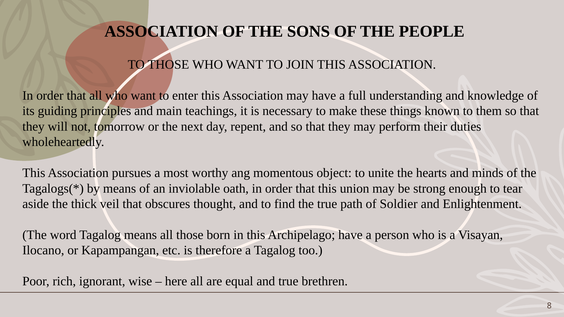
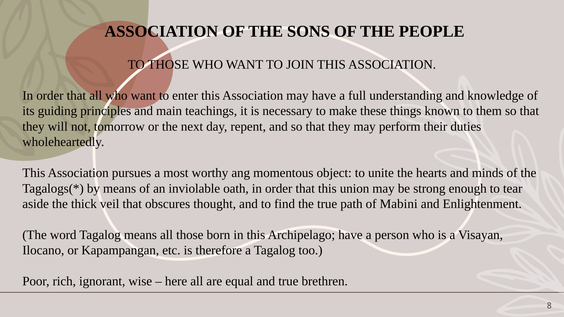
Soldier: Soldier -> Mabini
